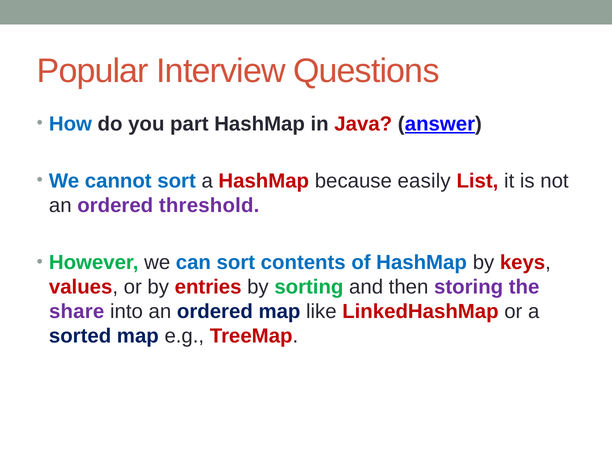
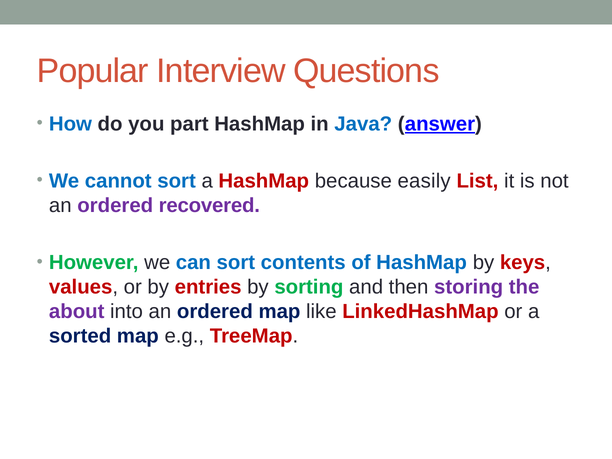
Java colour: red -> blue
threshold: threshold -> recovered
share: share -> about
